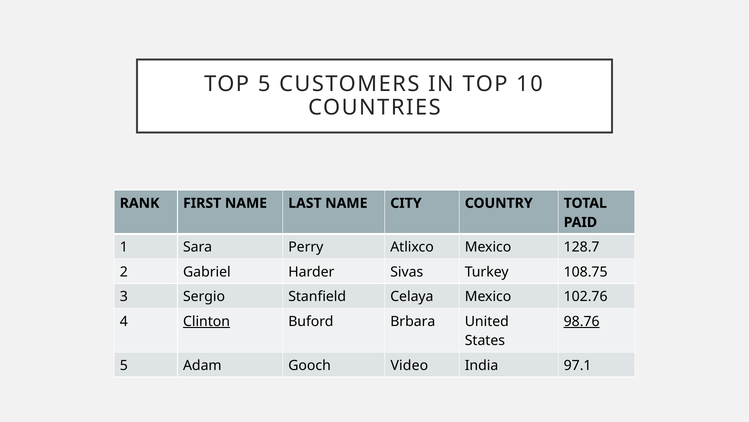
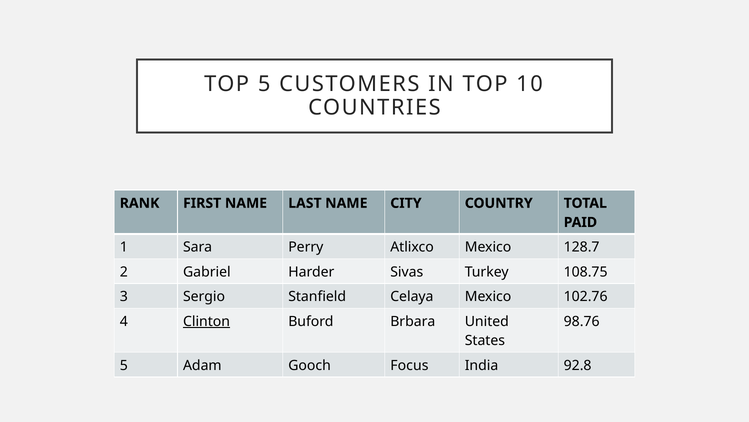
98.76 underline: present -> none
Video: Video -> Focus
97.1: 97.1 -> 92.8
